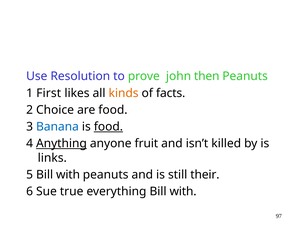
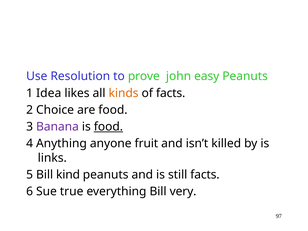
then: then -> easy
First: First -> Idea
Banana colour: blue -> purple
Anything underline: present -> none
5 Bill with: with -> kind
still their: their -> facts
everything Bill with: with -> very
